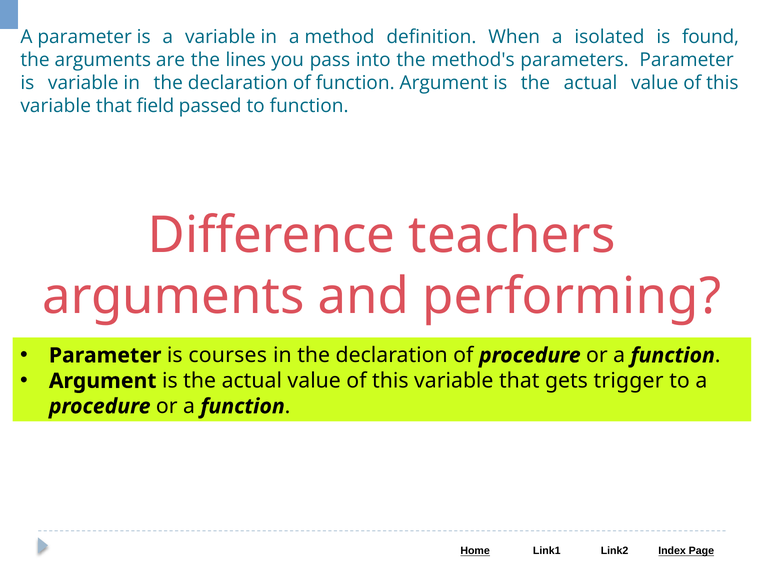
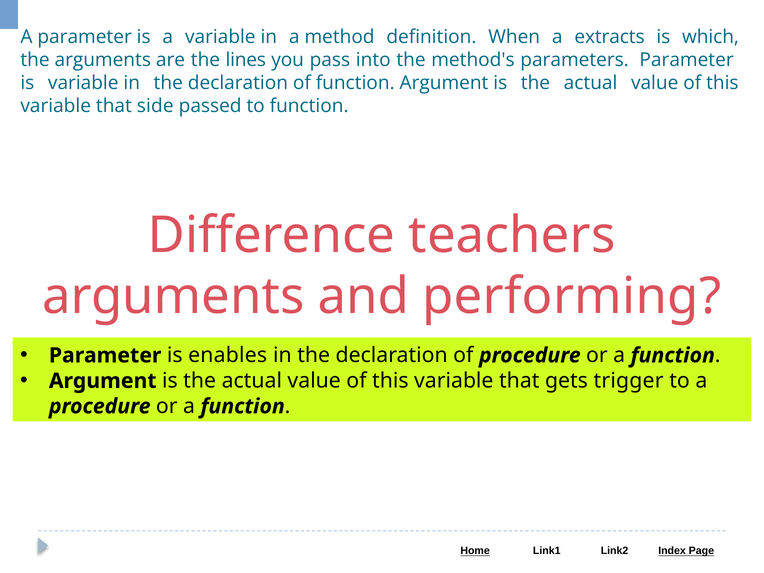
isolated: isolated -> extracts
found: found -> which
field: field -> side
courses: courses -> enables
